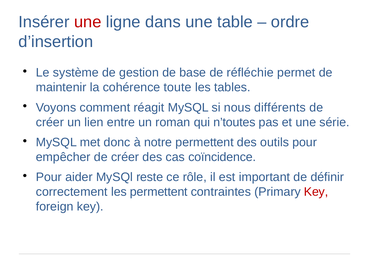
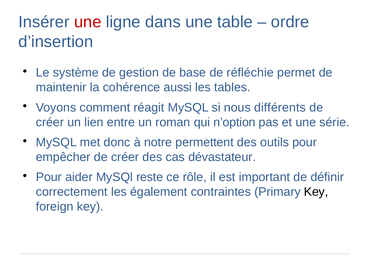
toute: toute -> aussi
n’toutes: n’toutes -> n’option
coïncidence: coïncidence -> dévastateur
les permettent: permettent -> également
Key at (316, 192) colour: red -> black
